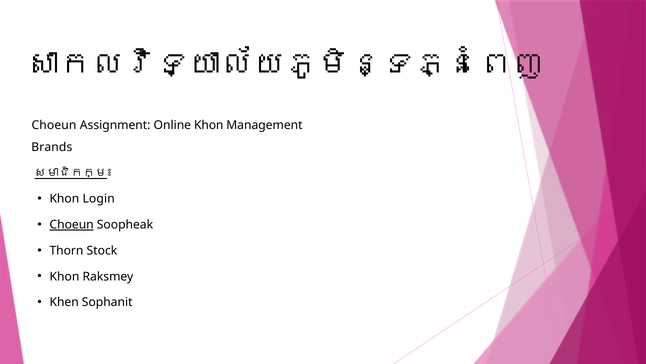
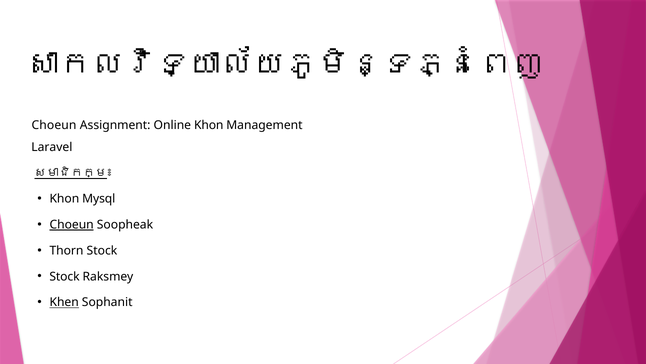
Brands: Brands -> Laravel
Login: Login -> Mysql
Khon at (64, 276): Khon -> Stock
Khen underline: none -> present
